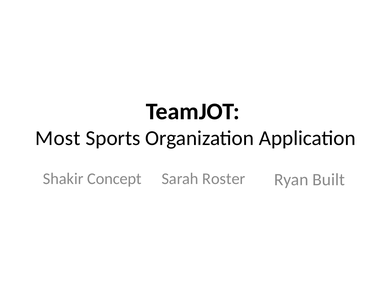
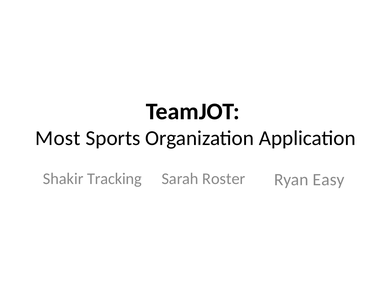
Concept: Concept -> Tracking
Built: Built -> Easy
